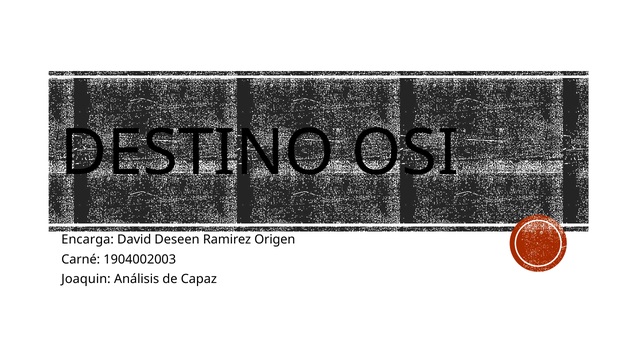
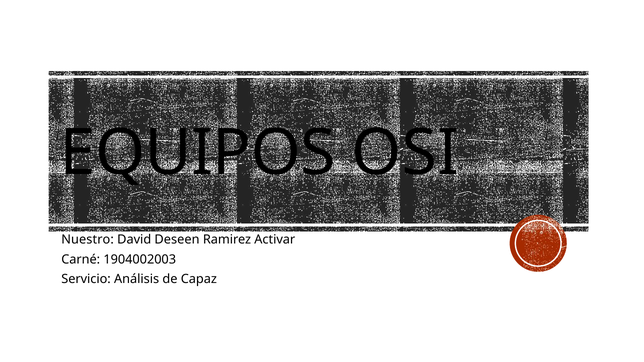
DESTINO: DESTINO -> EQUIPOS
Encarga: Encarga -> Nuestro
Origen: Origen -> Activar
Joaquin: Joaquin -> Servicio
